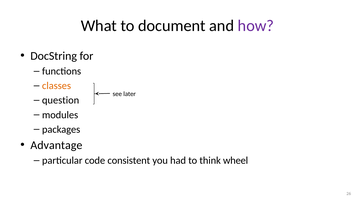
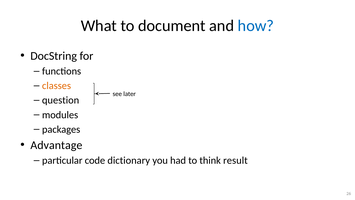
how colour: purple -> blue
consistent: consistent -> dictionary
wheel: wheel -> result
